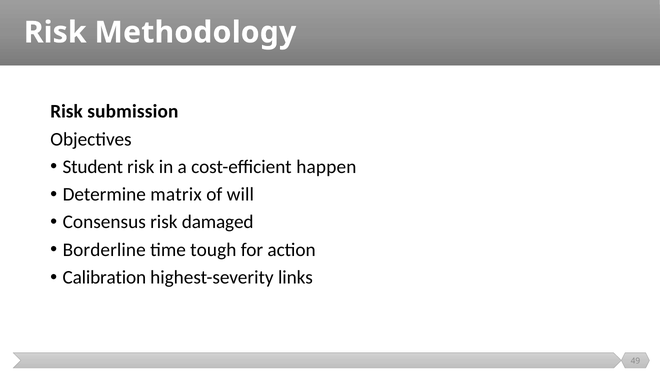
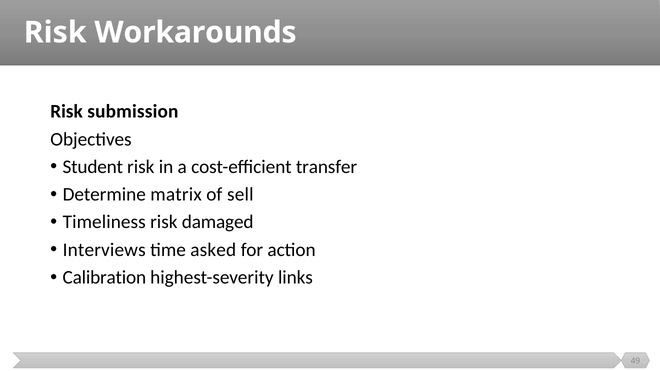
Methodology: Methodology -> Workarounds
happen: happen -> transfer
will: will -> sell
Consensus: Consensus -> Timeliness
Borderline: Borderline -> Interviews
tough: tough -> asked
